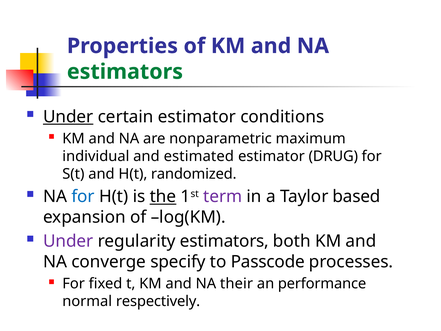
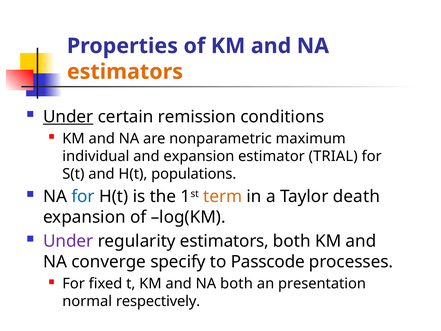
estimators at (125, 72) colour: green -> orange
certain estimator: estimator -> remission
and estimated: estimated -> expansion
DRUG: DRUG -> TRIAL
randomized: randomized -> populations
the underline: present -> none
term colour: purple -> orange
based: based -> death
NA their: their -> both
performance: performance -> presentation
